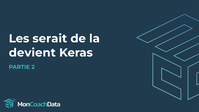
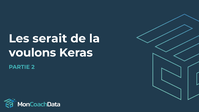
devient: devient -> voulons
